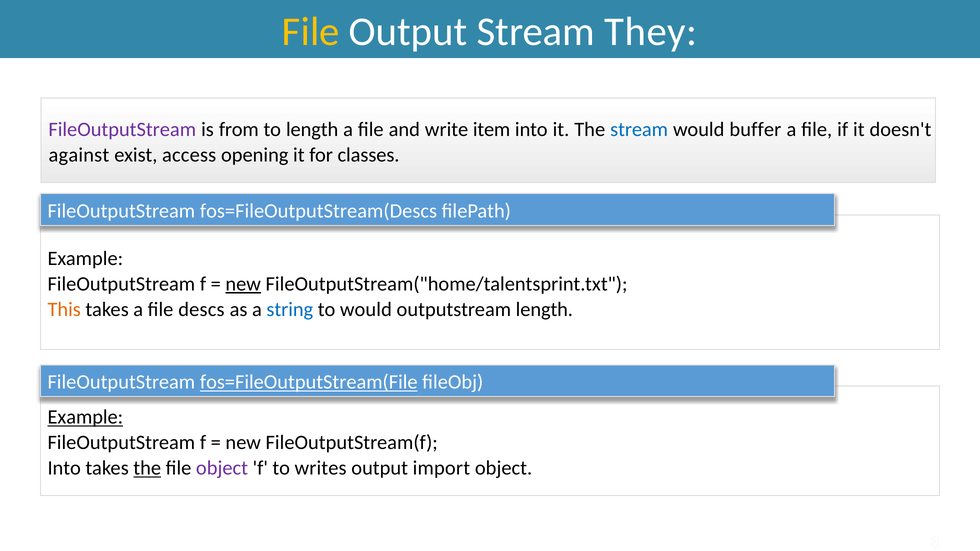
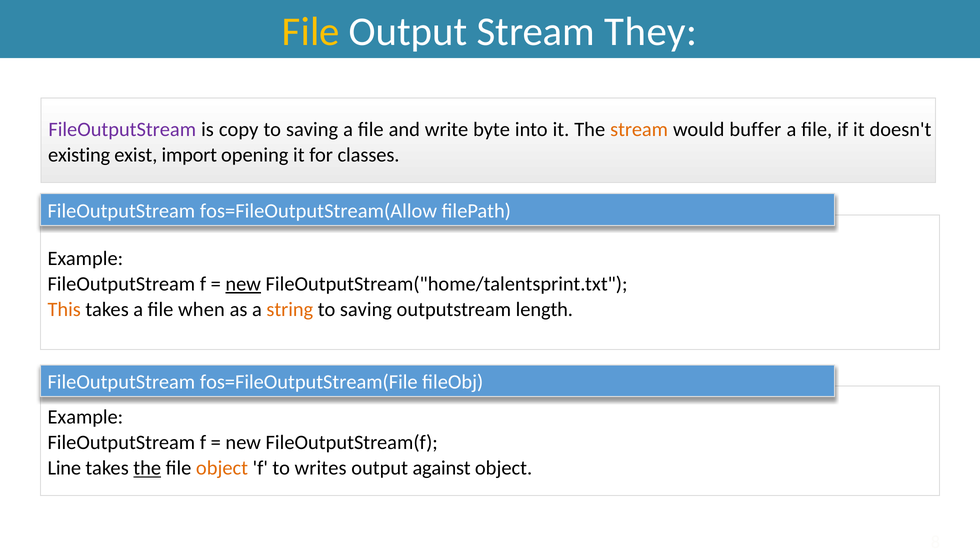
from: from -> copy
length at (312, 129): length -> saving
item: item -> byte
stream at (639, 129) colour: blue -> orange
against: against -> existing
access: access -> import
fos=FileOutputStream(Descs: fos=FileOutputStream(Descs -> fos=FileOutputStream(Allow
descs: descs -> when
string colour: blue -> orange
would at (366, 310): would -> saving
fos=FileOutputStream(File underline: present -> none
Example at (85, 417) underline: present -> none
Into at (64, 468): Into -> Line
object at (222, 468) colour: purple -> orange
import: import -> against
